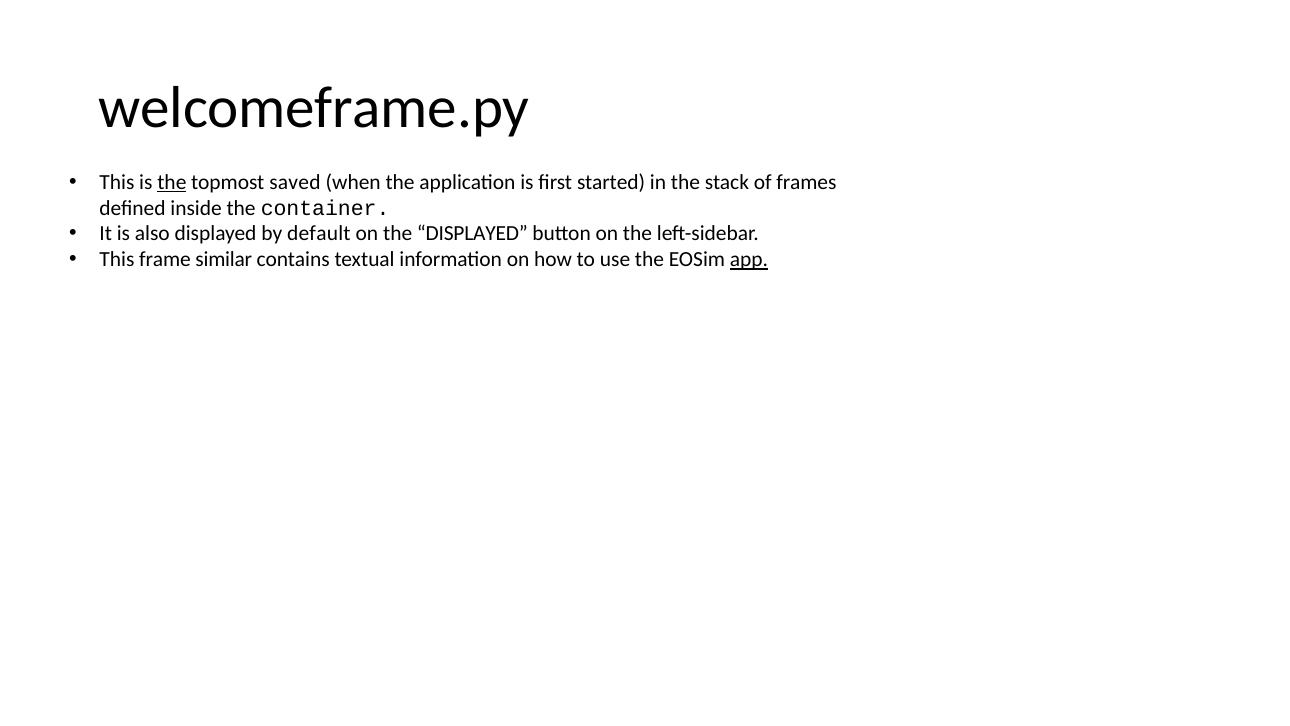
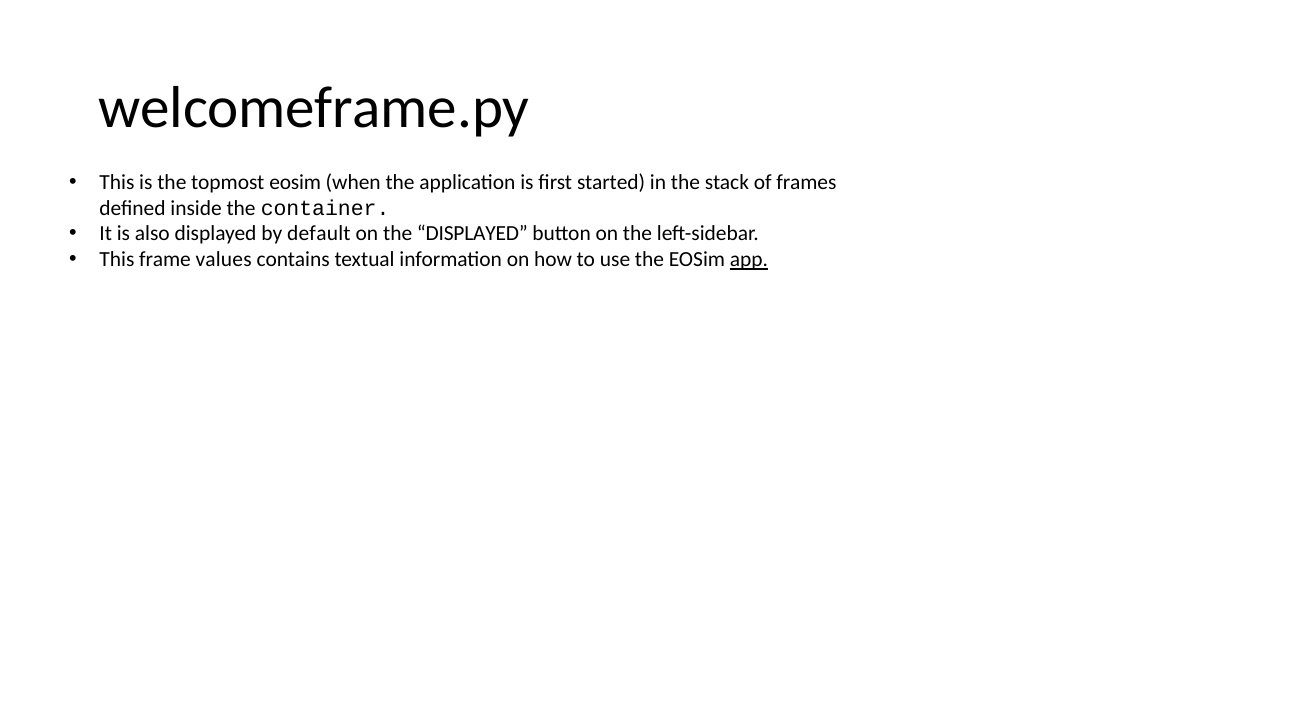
the at (172, 182) underline: present -> none
topmost saved: saved -> eosim
similar: similar -> values
